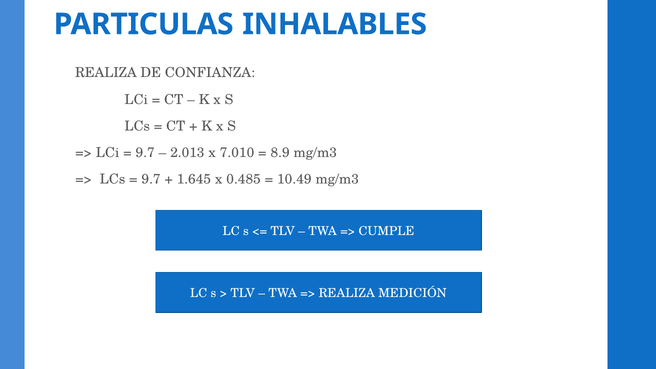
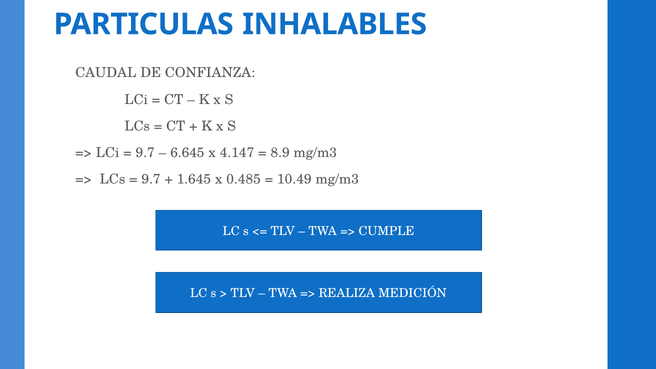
REALIZA at (106, 73): REALIZA -> CAUDAL
2.013: 2.013 -> 6.645
7.010: 7.010 -> 4.147
